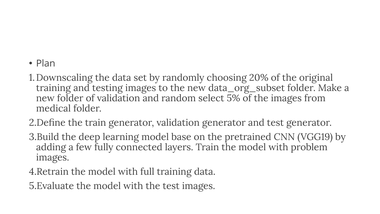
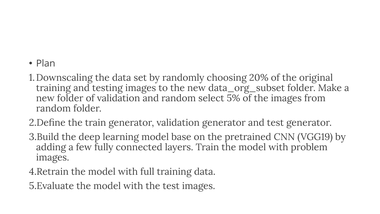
medical at (53, 108): medical -> random
